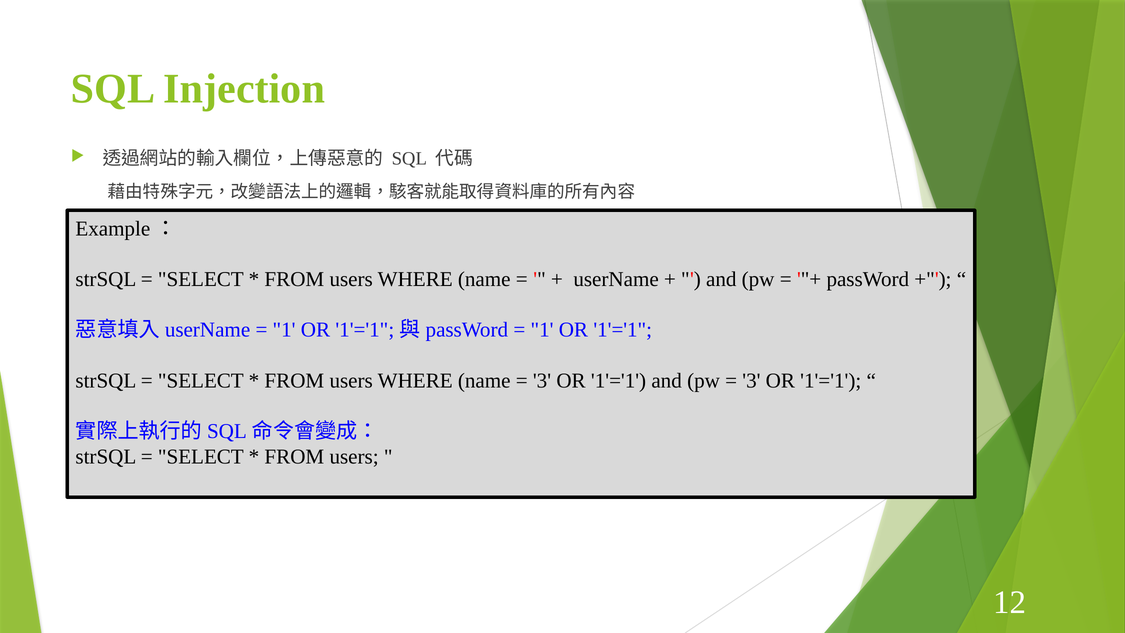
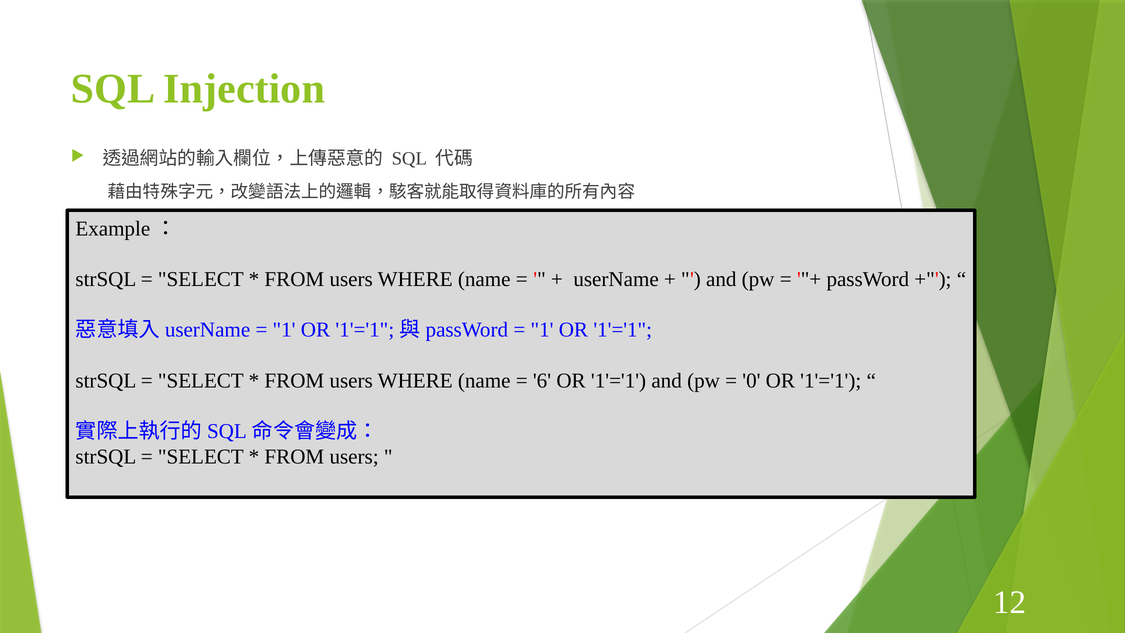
3 at (542, 380): 3 -> 6
3 at (751, 380): 3 -> 0
